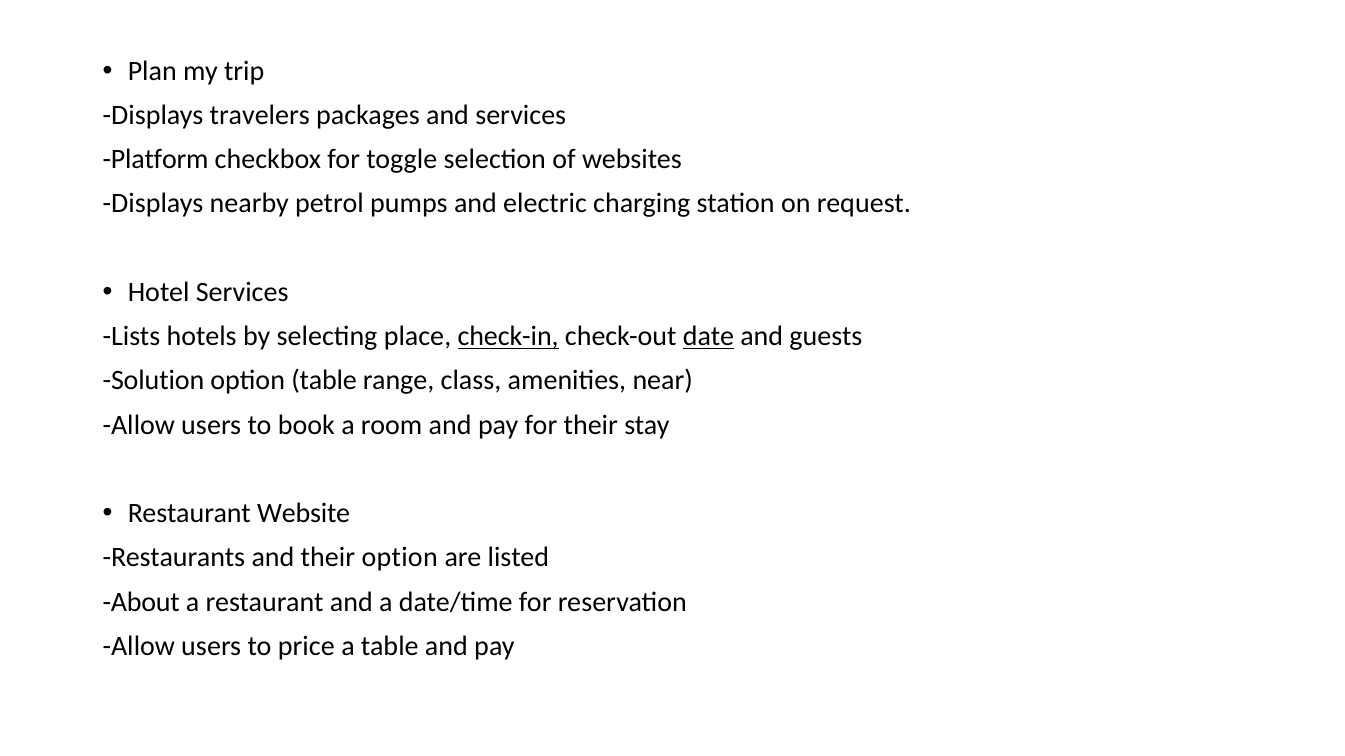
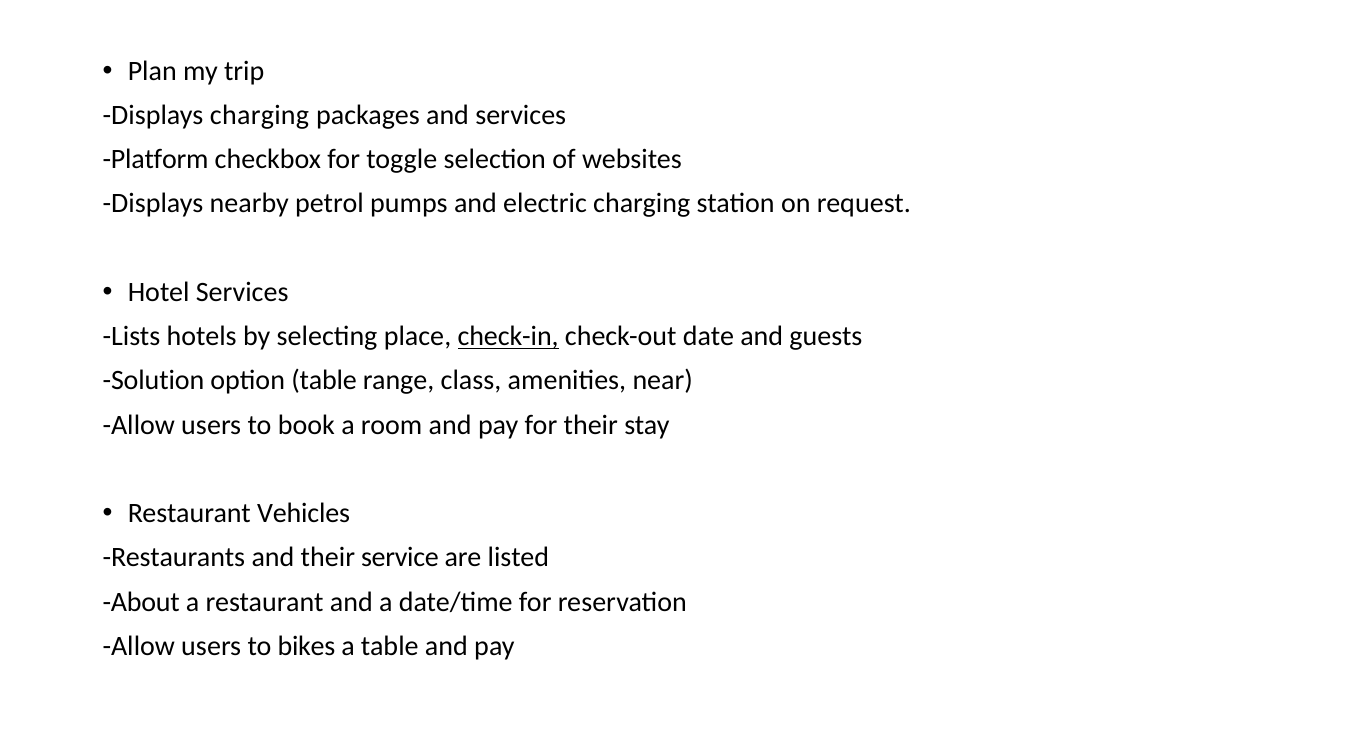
Displays travelers: travelers -> charging
date underline: present -> none
Website: Website -> Vehicles
their option: option -> service
price: price -> bikes
